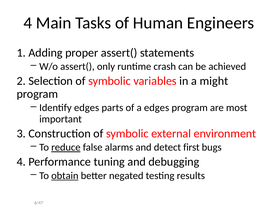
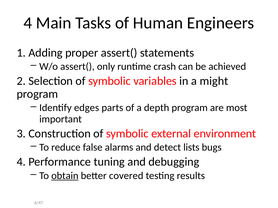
a edges: edges -> depth
reduce underline: present -> none
first: first -> lists
negated: negated -> covered
